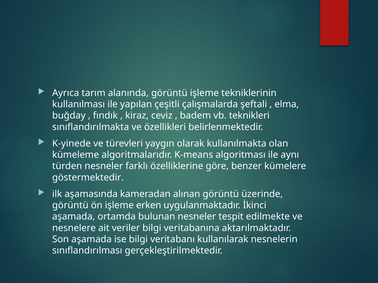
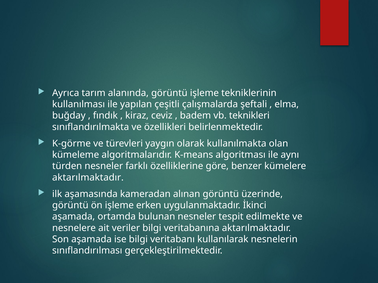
K-yinede: K-yinede -> K-görme
göstermektedir at (88, 178): göstermektedir -> aktarılmaktadır
